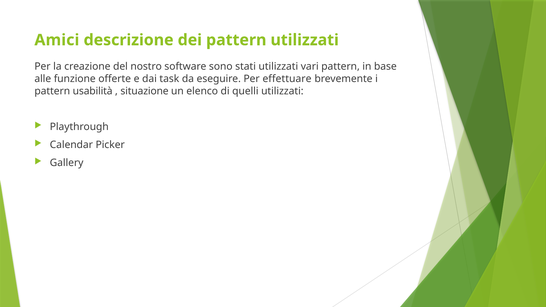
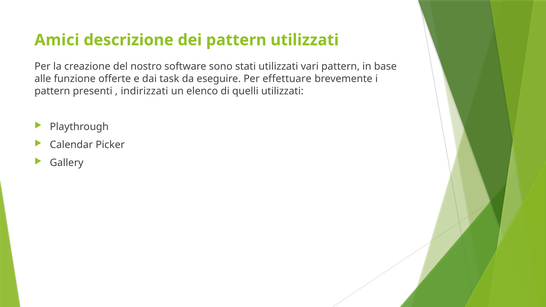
usabilità: usabilità -> presenti
situazione: situazione -> indirizzati
